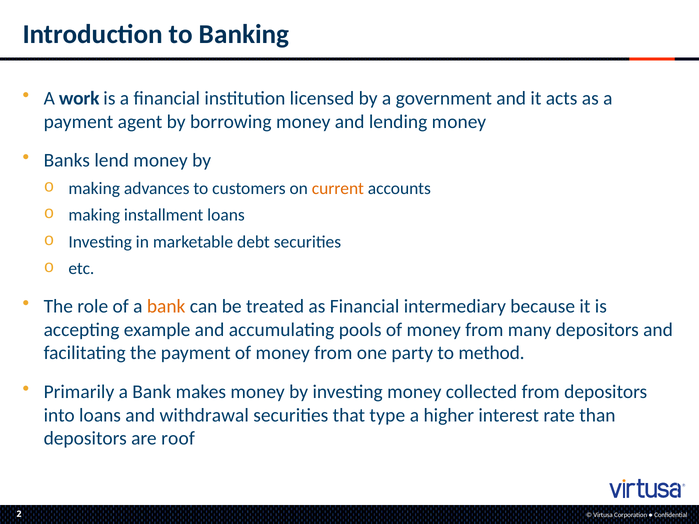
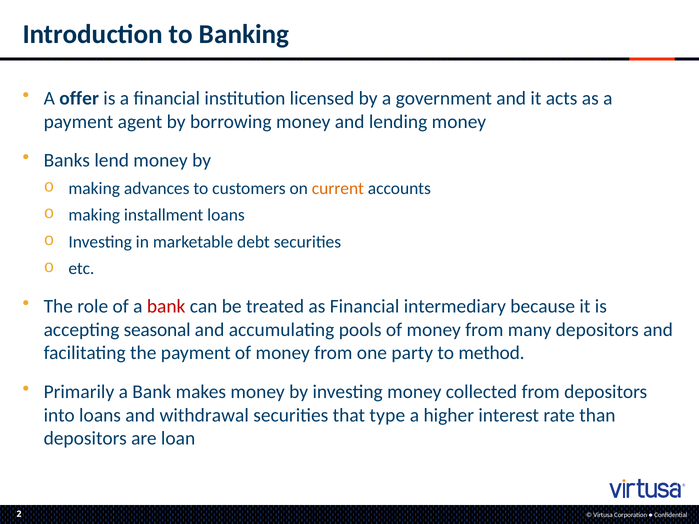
work: work -> offer
bank at (166, 307) colour: orange -> red
example: example -> seasonal
roof: roof -> loan
